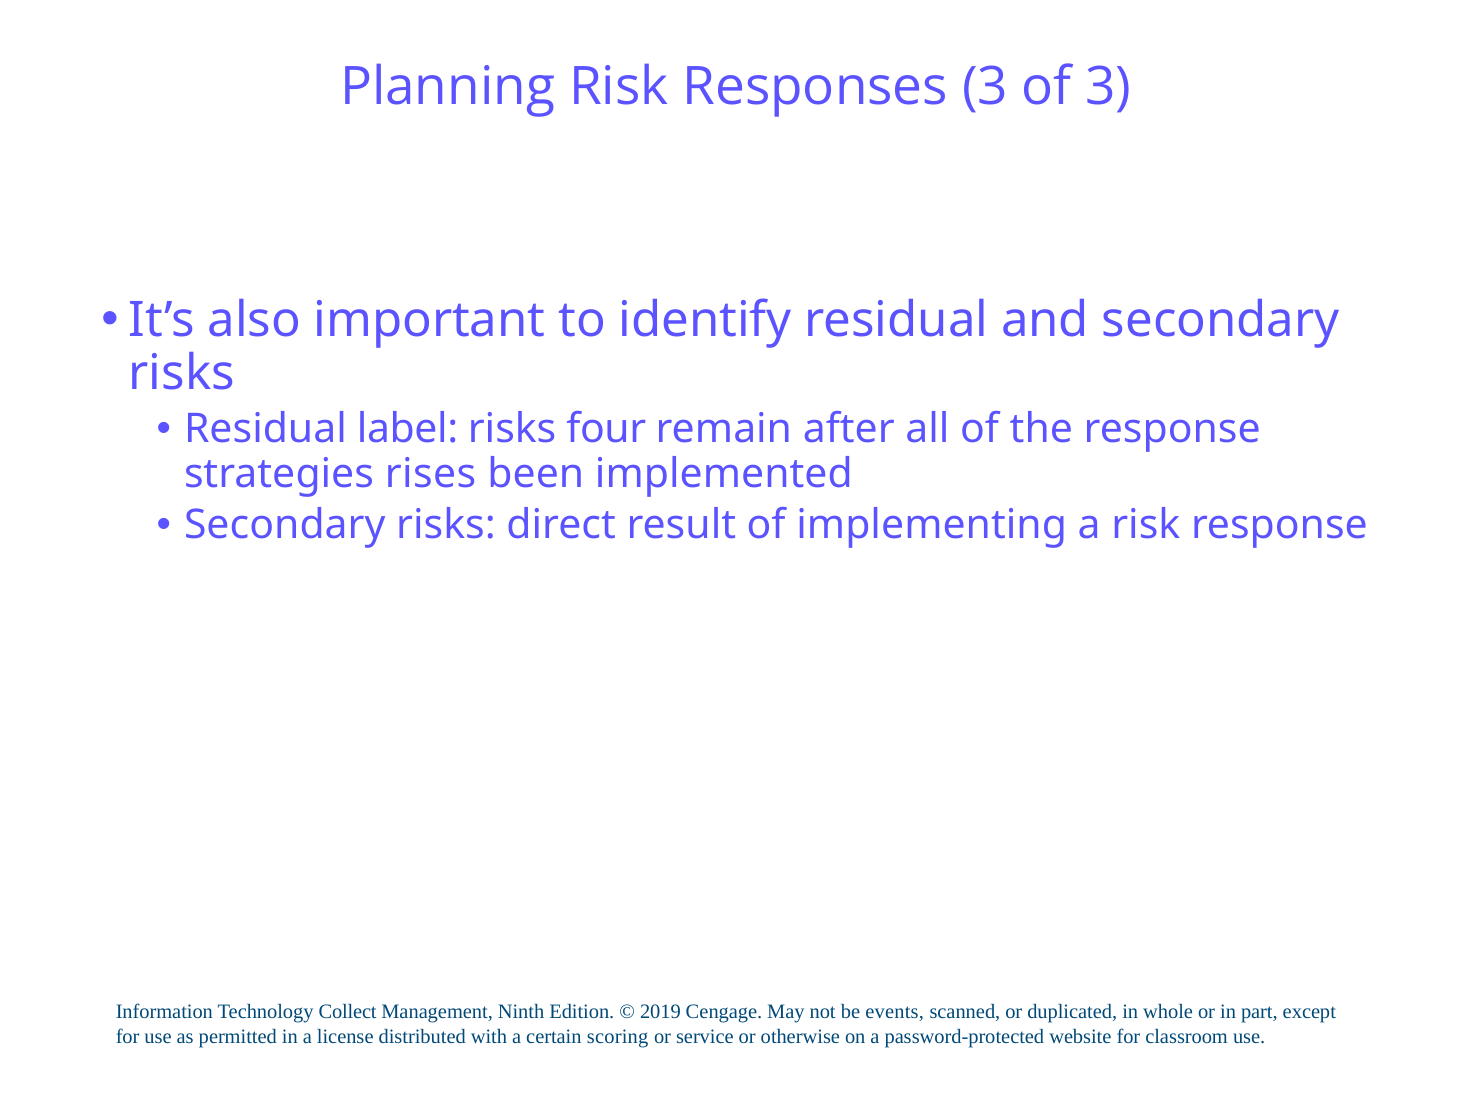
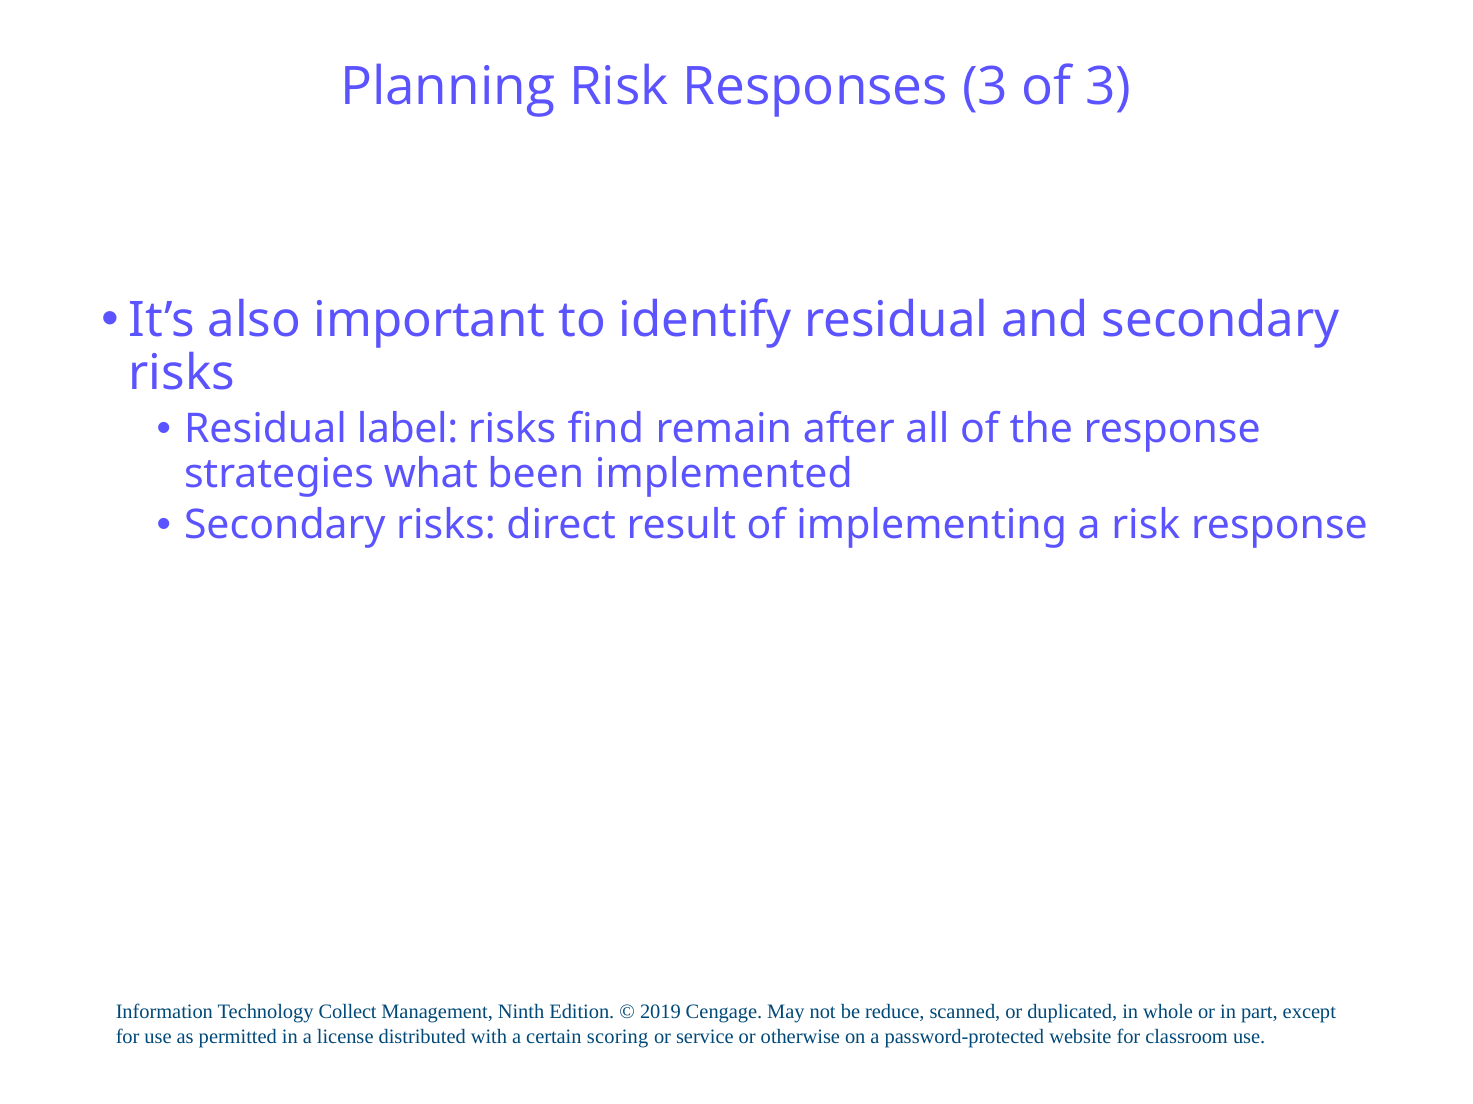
four: four -> find
rises: rises -> what
events: events -> reduce
